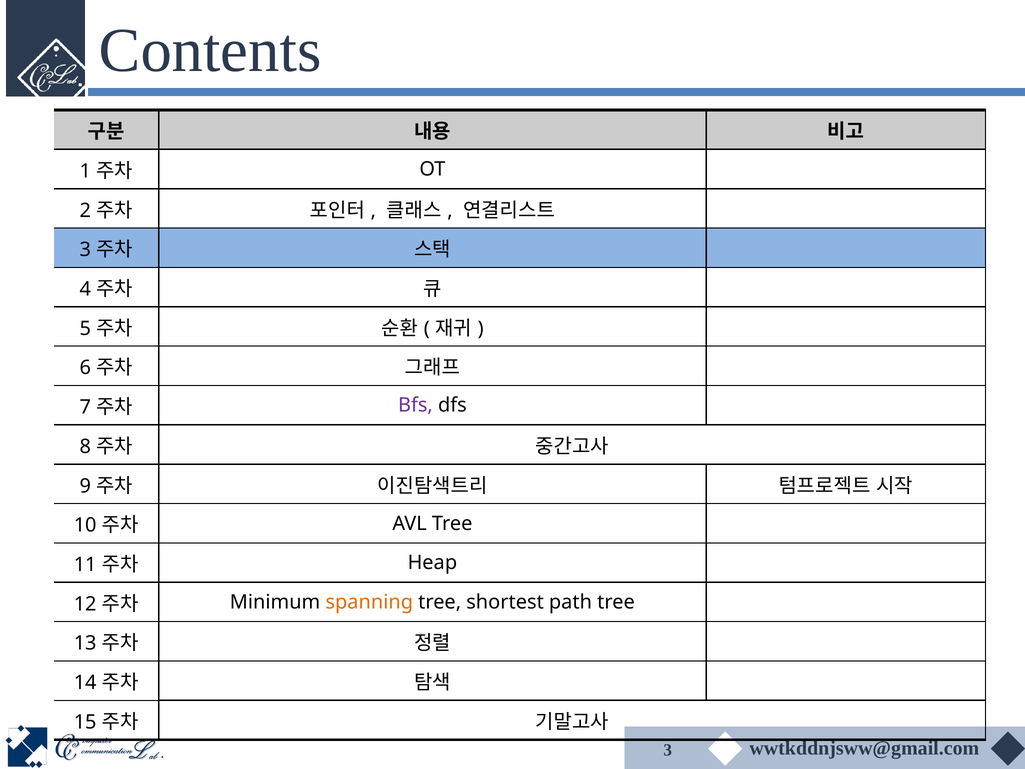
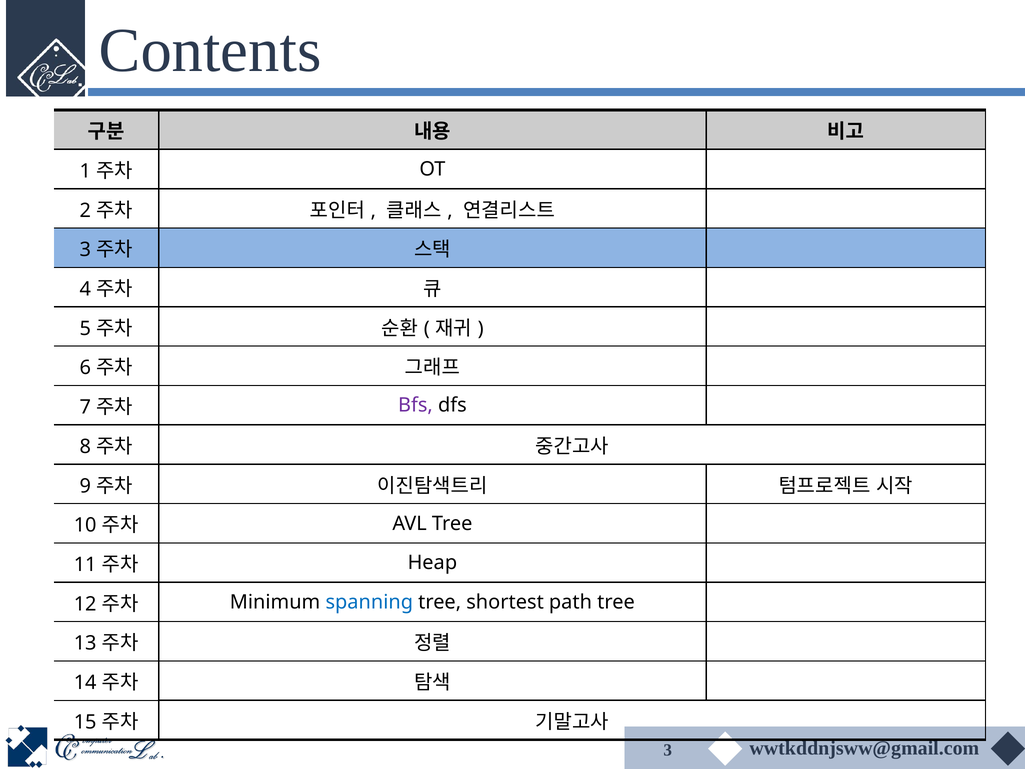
spanning colour: orange -> blue
